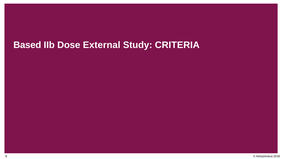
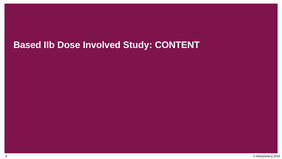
External: External -> Involved
CRITERIA: CRITERIA -> CONTENT
